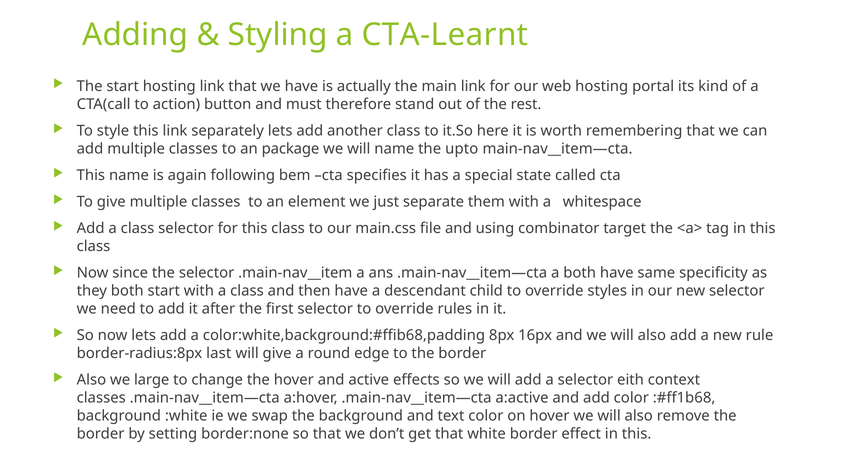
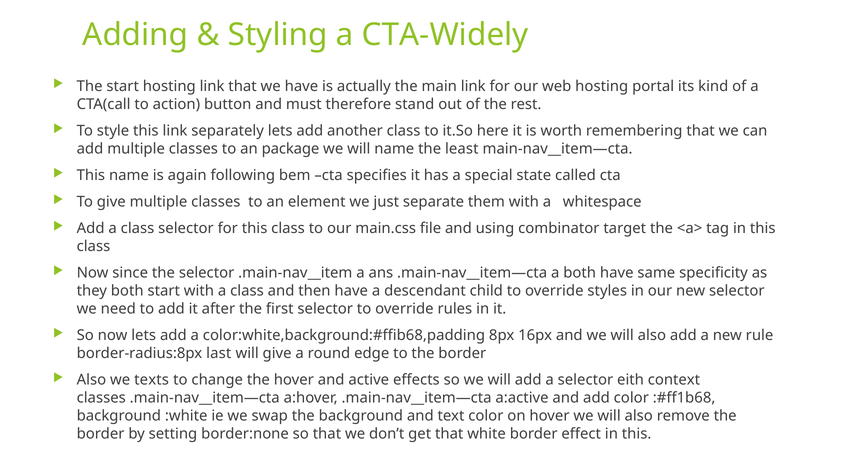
CTA-Learnt: CTA-Learnt -> CTA-Widely
upto: upto -> least
large: large -> texts
